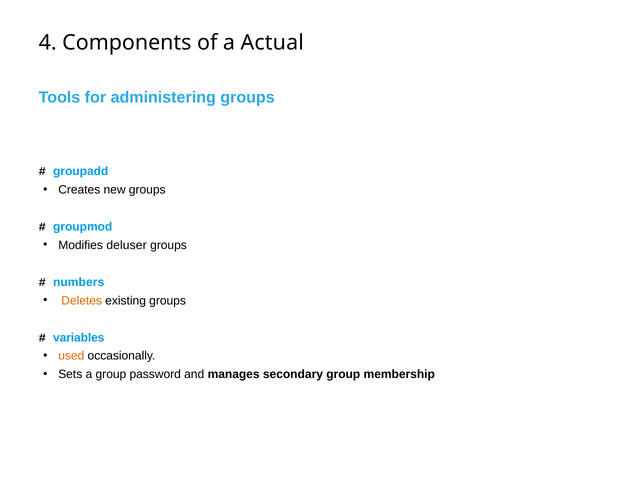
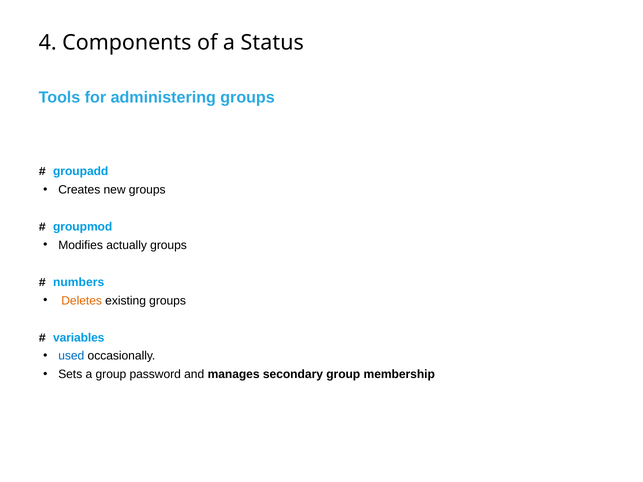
Actual: Actual -> Status
deluser: deluser -> actually
used colour: orange -> blue
